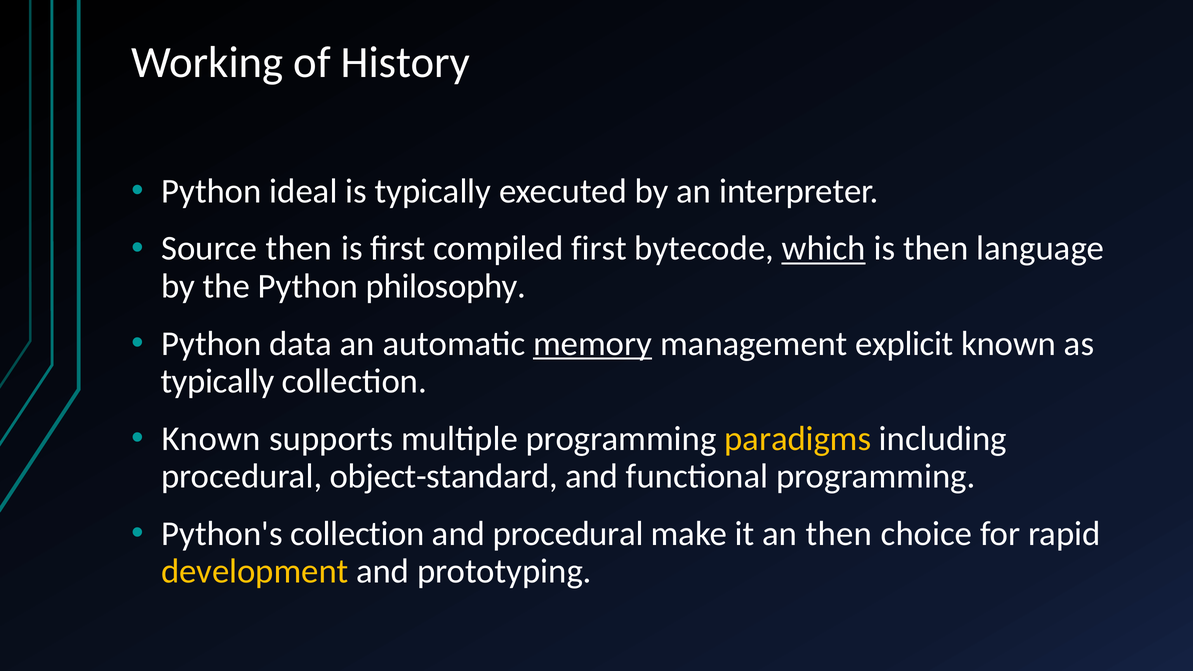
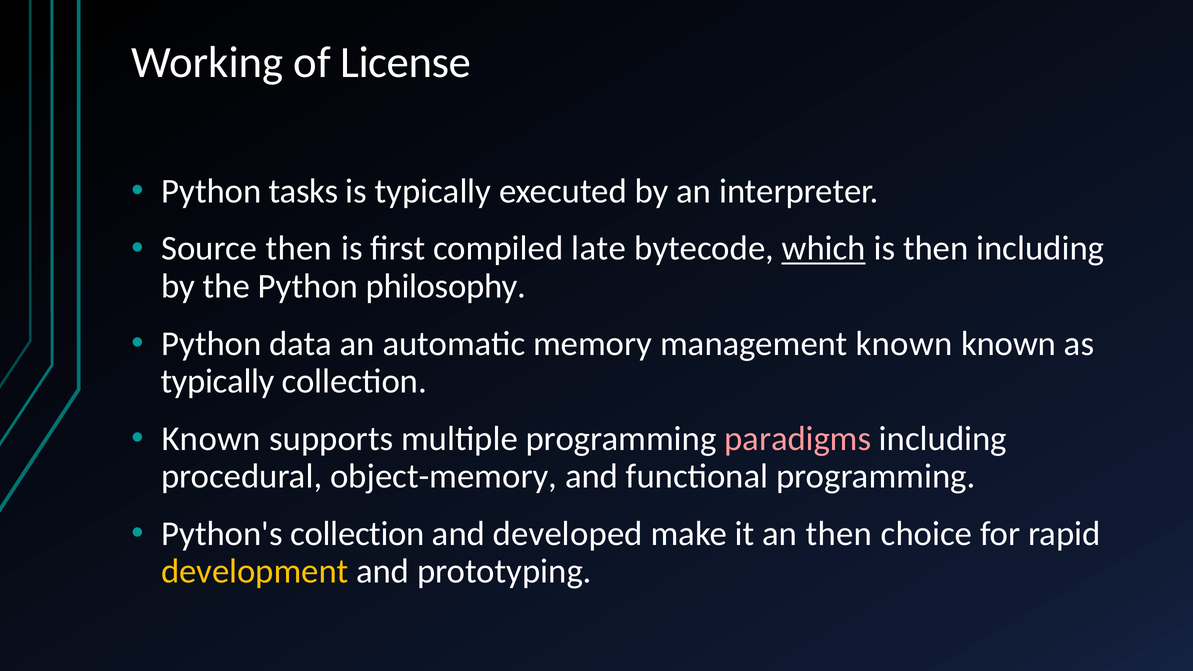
History: History -> License
ideal: ideal -> tasks
compiled first: first -> late
then language: language -> including
memory underline: present -> none
management explicit: explicit -> known
paradigms colour: yellow -> pink
object-standard: object-standard -> object-memory
and procedural: procedural -> developed
